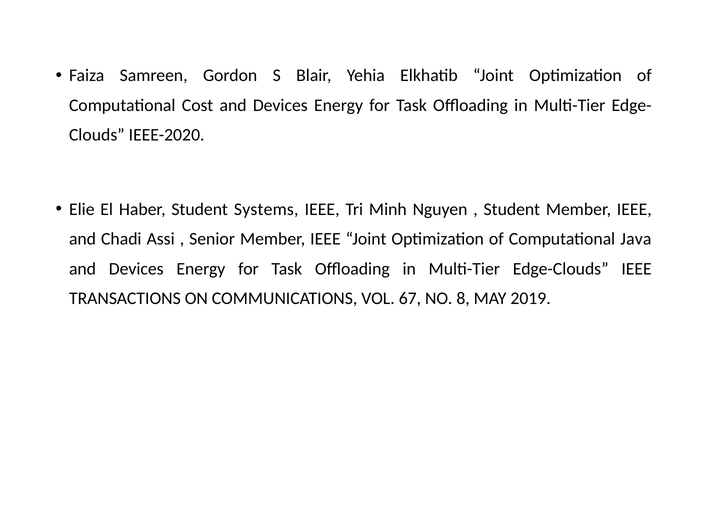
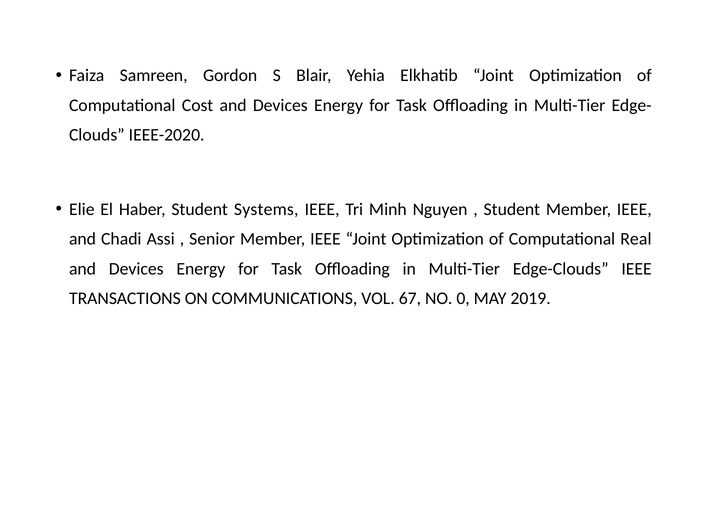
Java: Java -> Real
8: 8 -> 0
